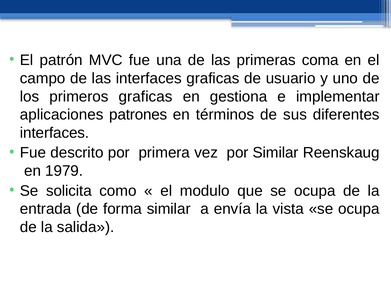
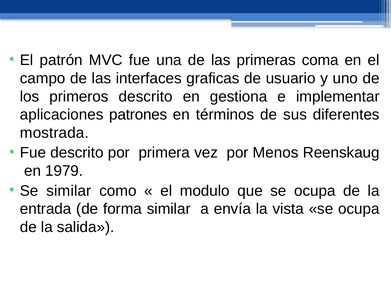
primeros graficas: graficas -> descrito
interfaces at (55, 133): interfaces -> mostrada
por Similar: Similar -> Menos
Se solicita: solicita -> similar
